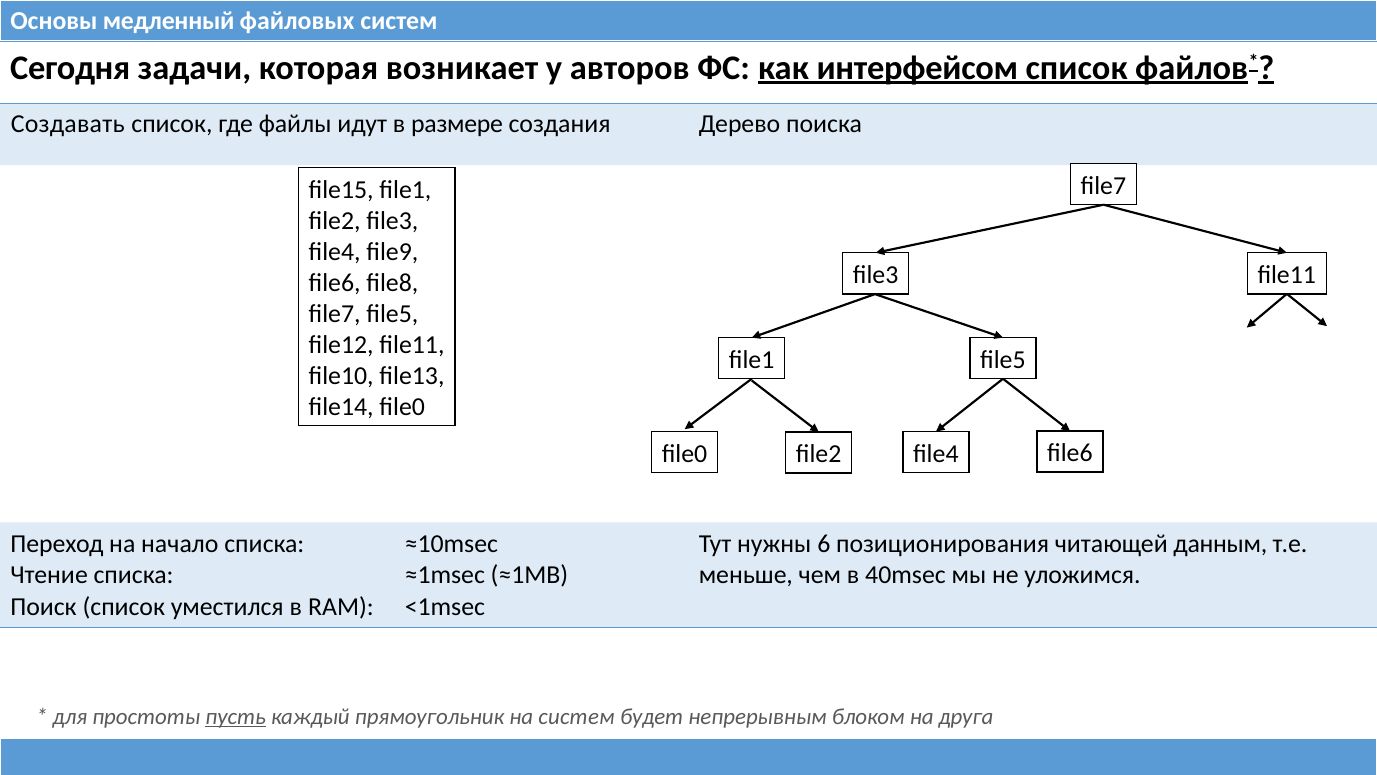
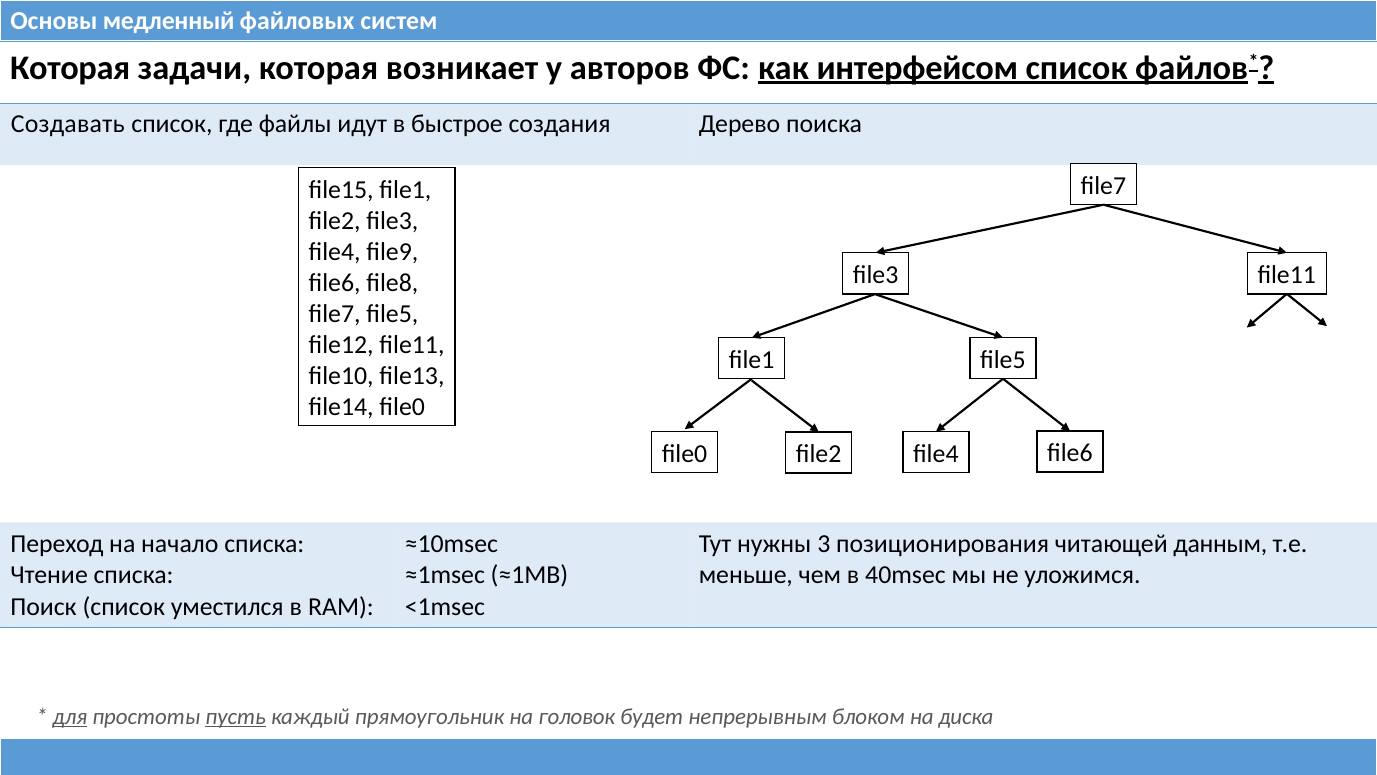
Сегодня at (70, 68): Сегодня -> Которая
размере: размере -> быстрое
6: 6 -> 3
для underline: none -> present
на систем: систем -> головок
друга: друга -> диска
